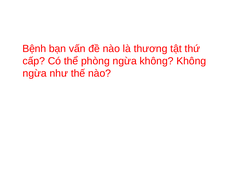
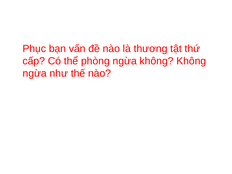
Bệnh: Bệnh -> Phục
